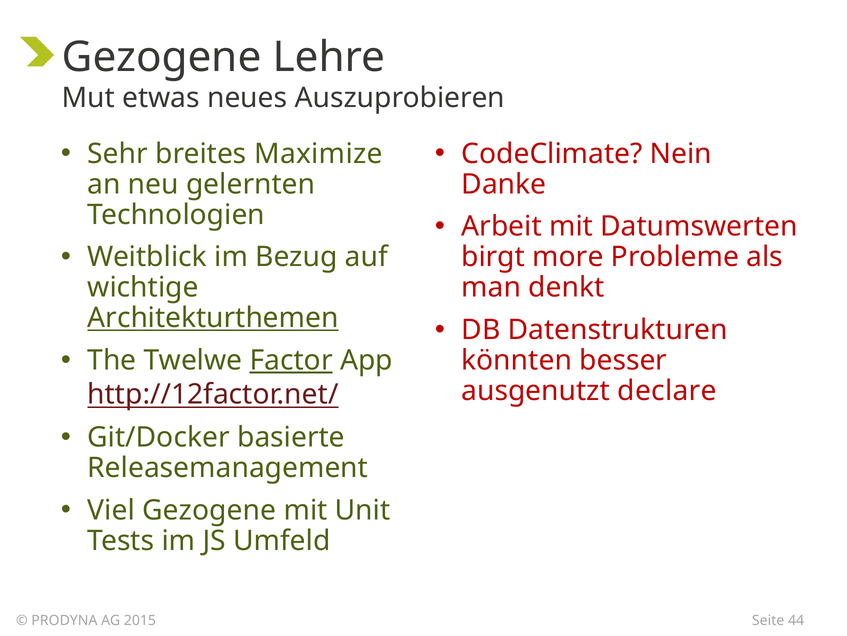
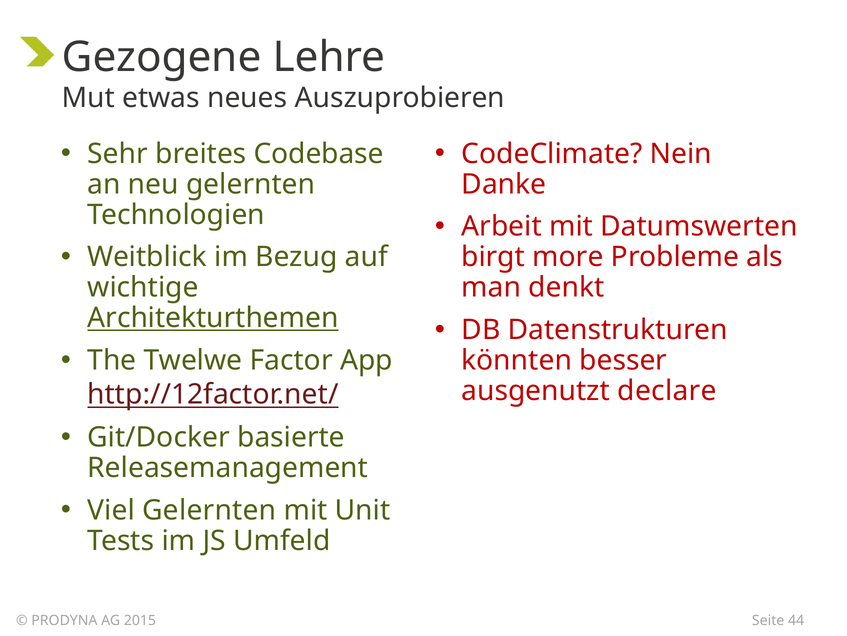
Maximize: Maximize -> Codebase
Factor underline: present -> none
Viel Gezogene: Gezogene -> Gelernten
